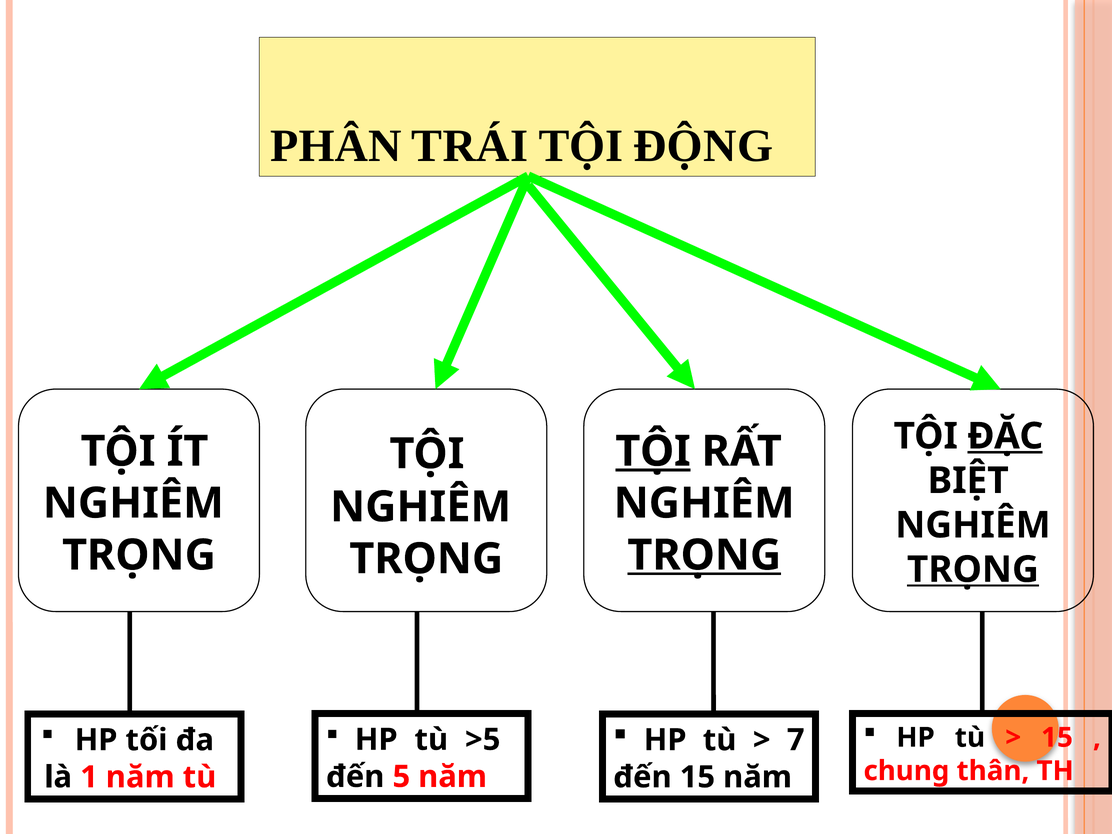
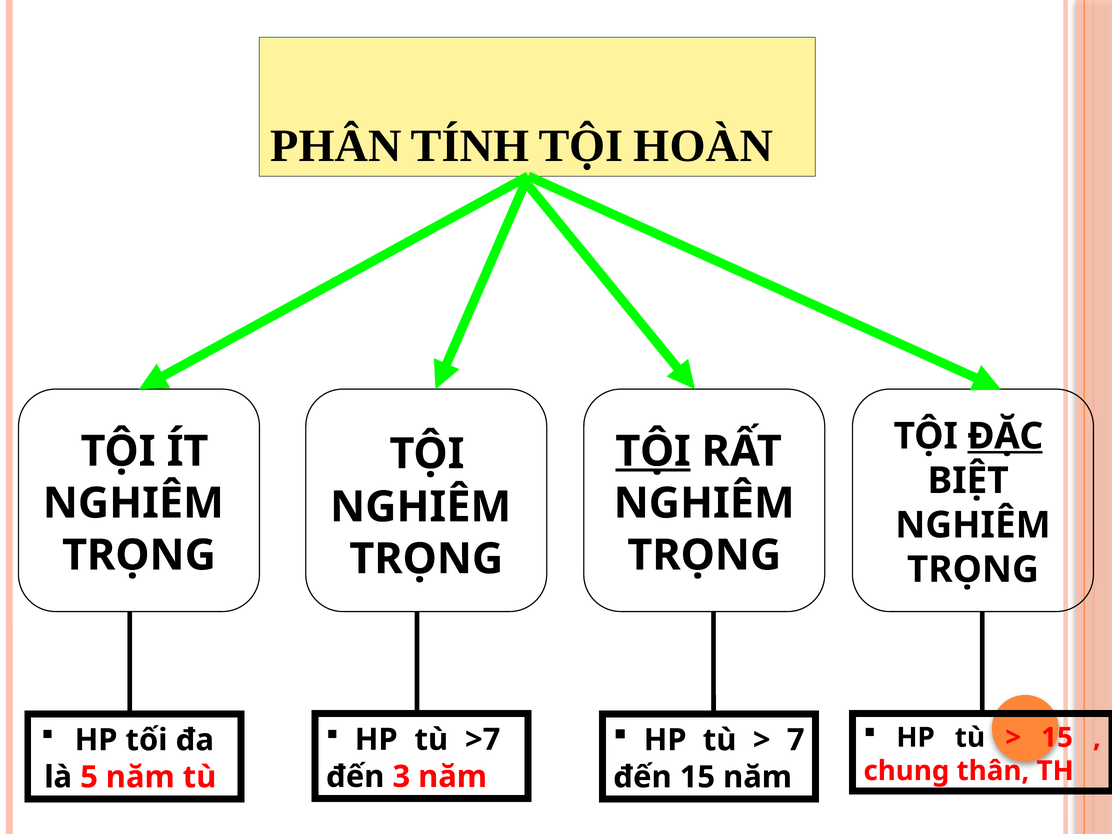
TRÁI: TRÁI -> TÍNH
ĐỘNG: ĐỘNG -> HOÀN
TRỌNG at (704, 555) underline: present -> none
TRỌNG at (973, 570) underline: present -> none
>5: >5 -> >7
5: 5 -> 3
1: 1 -> 5
